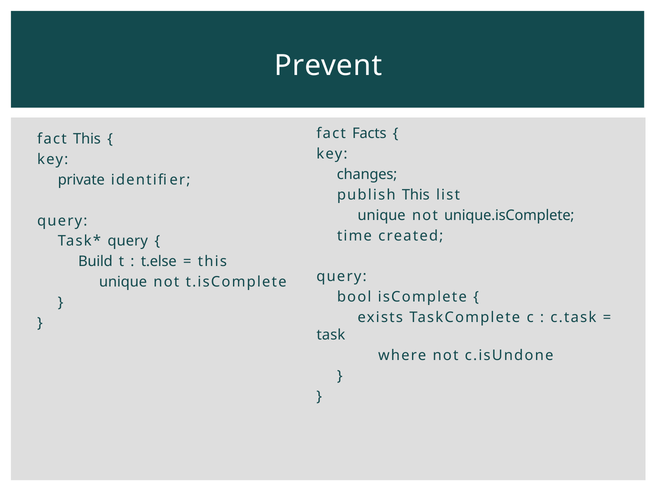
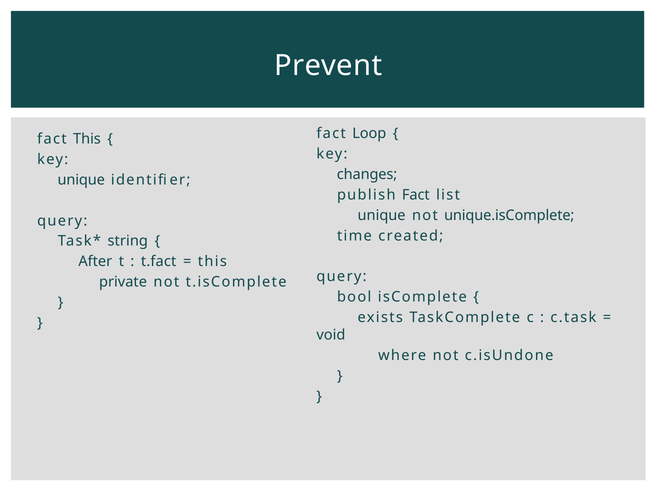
Facts: Facts -> Loop
private at (81, 180): private -> unique
publish This: This -> Fact
query at (128, 241): query -> string
Build: Build -> After
t.else: t.else -> t.fact
unique at (123, 282): unique -> private
task: task -> void
